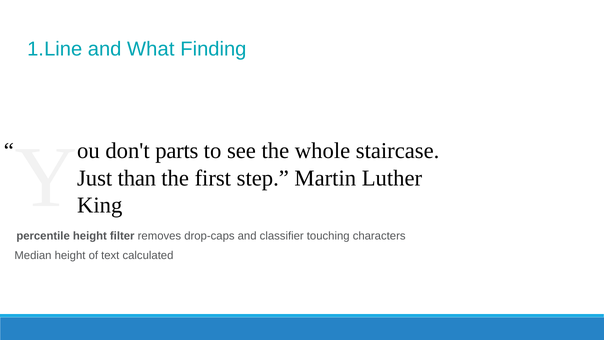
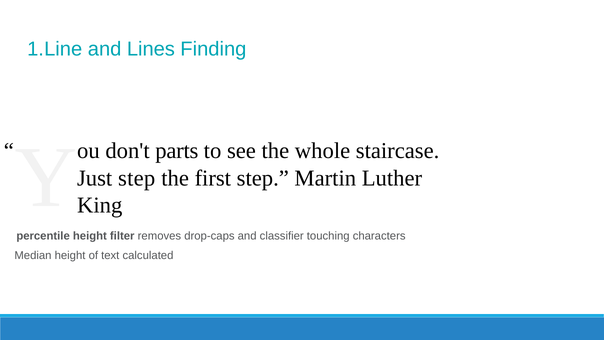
What: What -> Lines
Just than: than -> step
